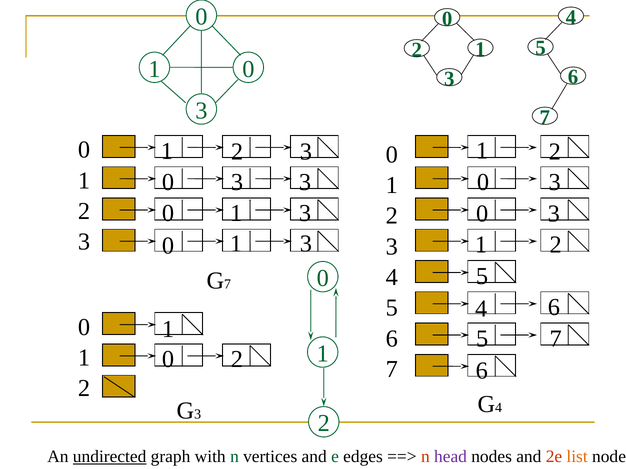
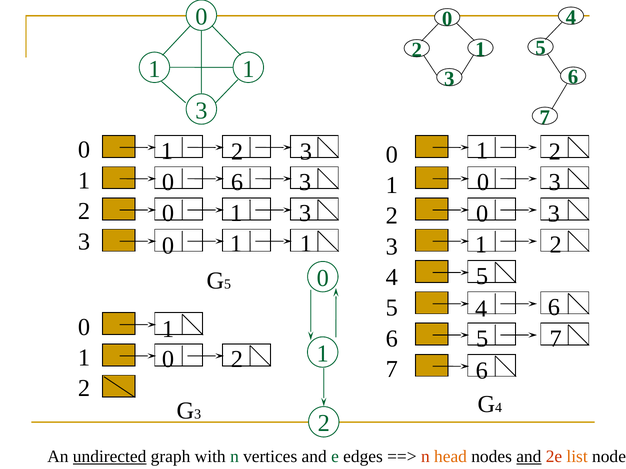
0 at (248, 69): 0 -> 1
3 at (237, 182): 3 -> 6
3 at (306, 244): 3 -> 1
7 at (228, 284): 7 -> 5
head colour: purple -> orange
and at (529, 457) underline: none -> present
